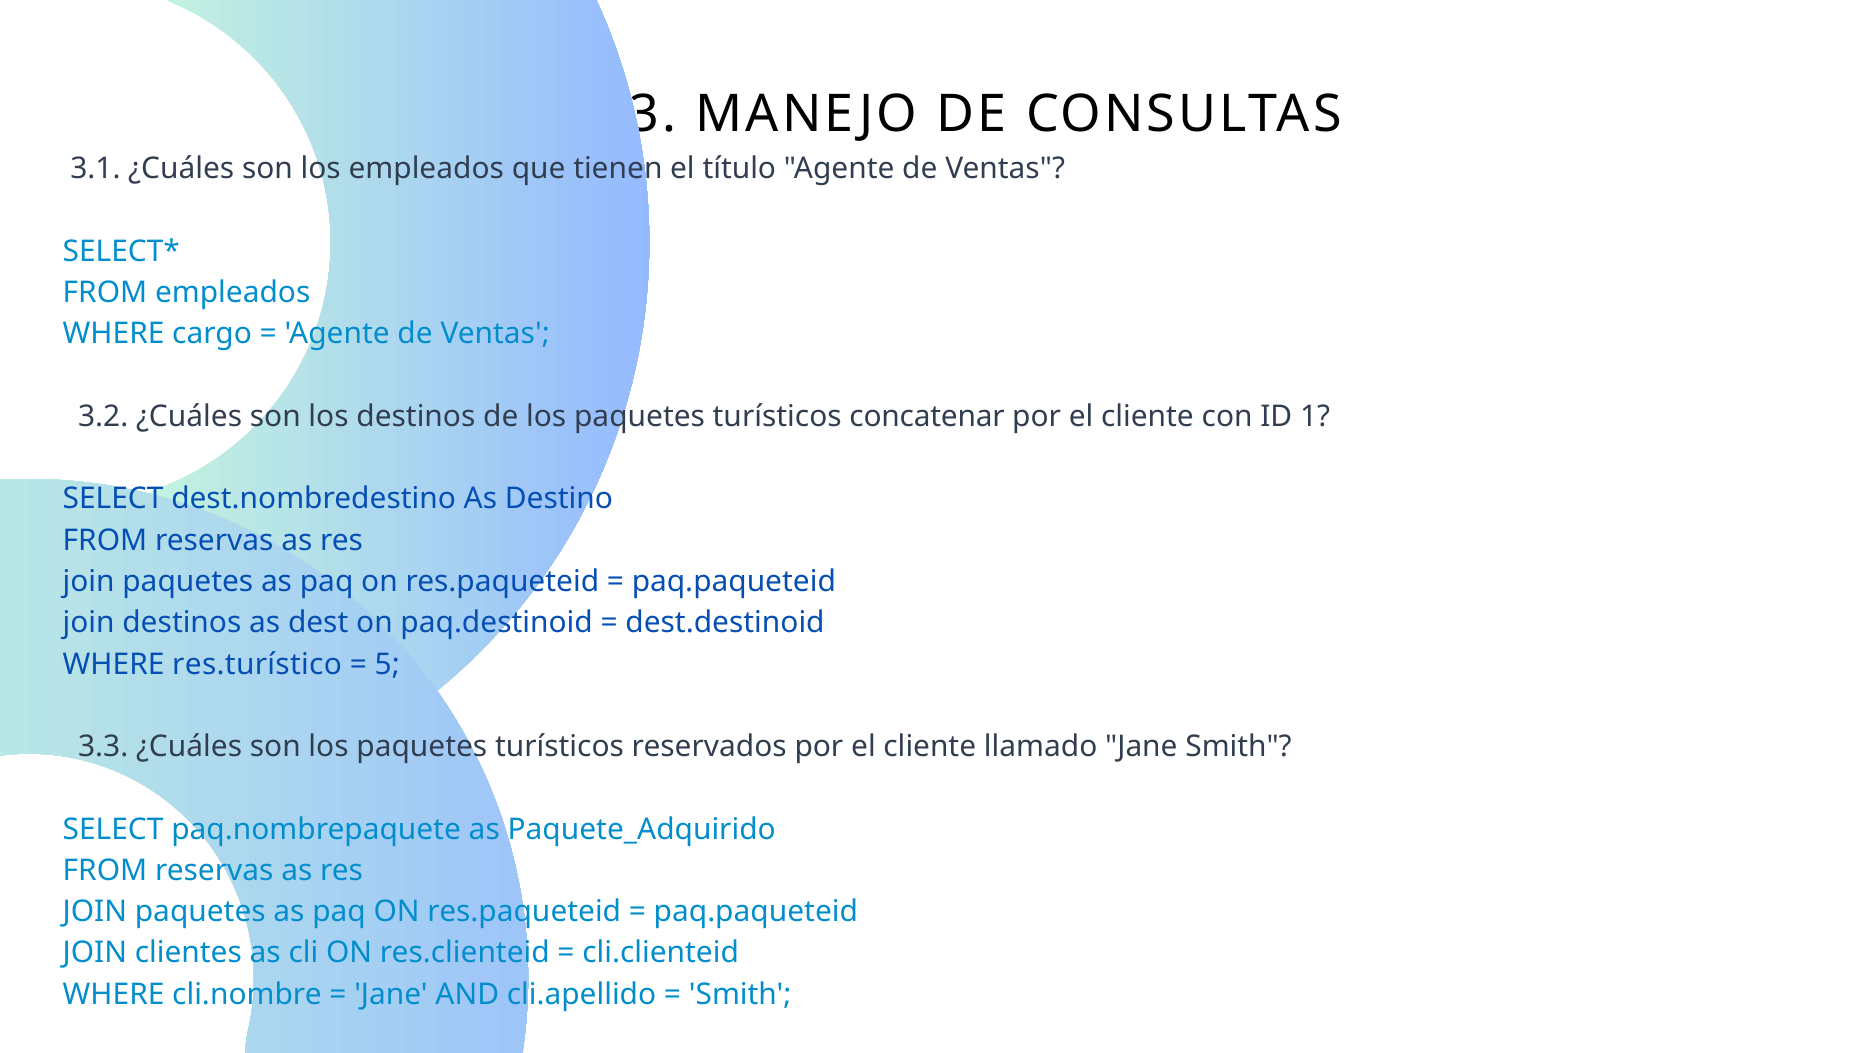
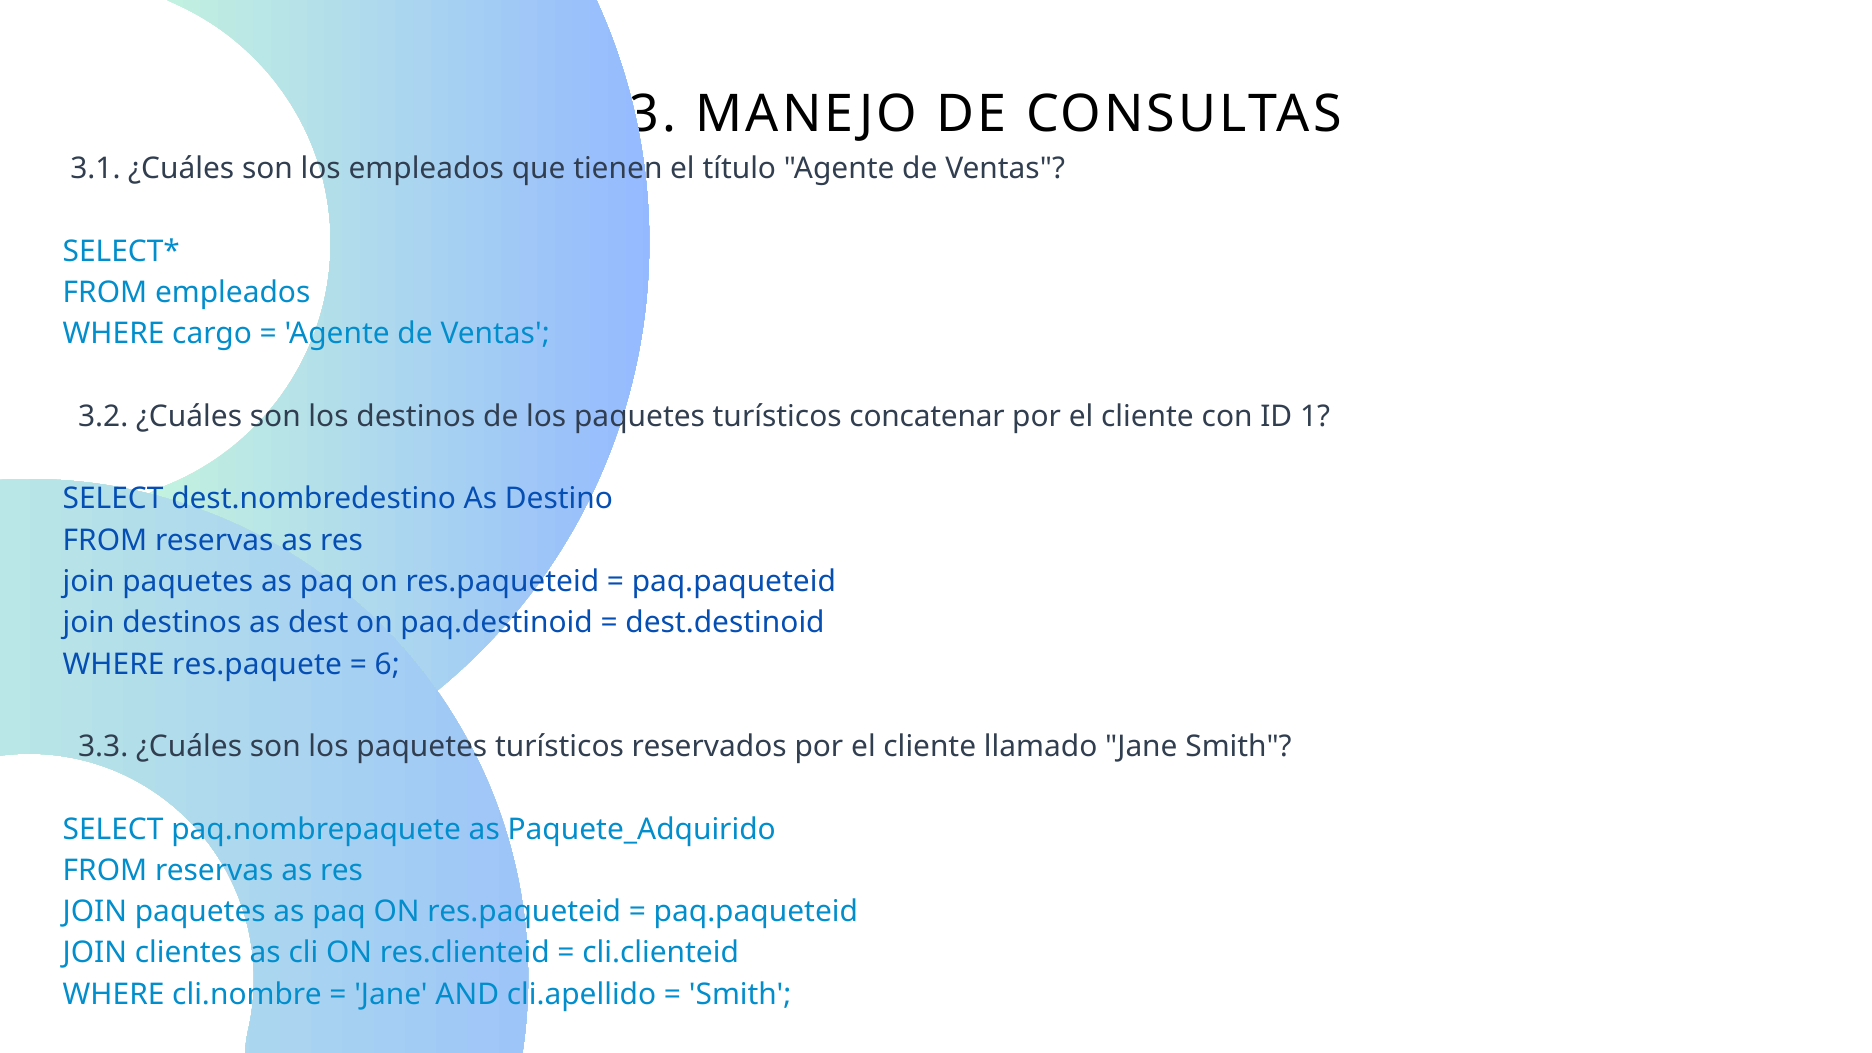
res.turístico: res.turístico -> res.paquete
5: 5 -> 6
